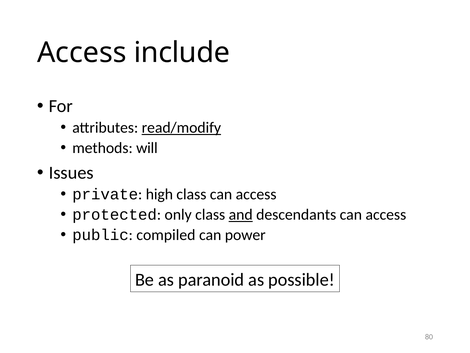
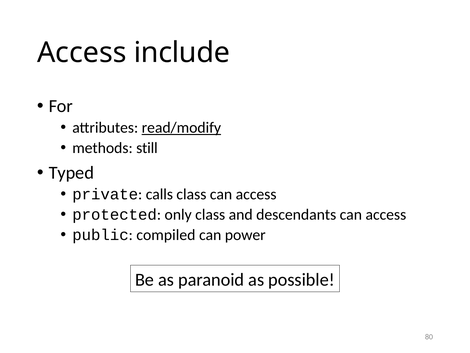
will: will -> still
Issues: Issues -> Typed
high: high -> calls
and underline: present -> none
